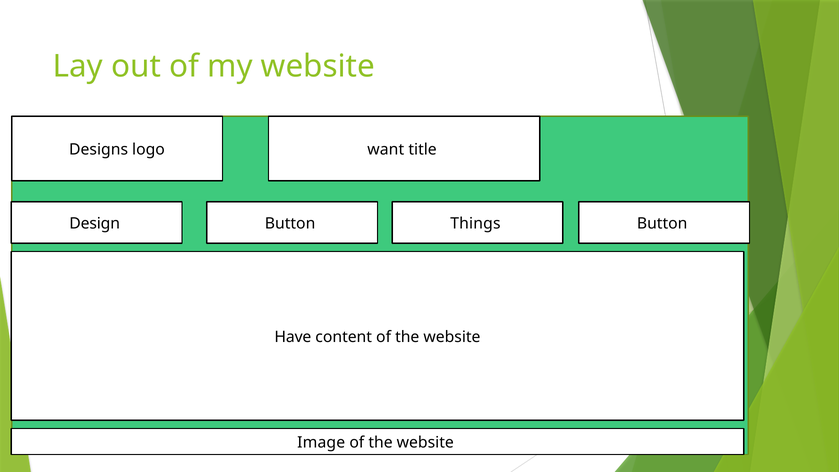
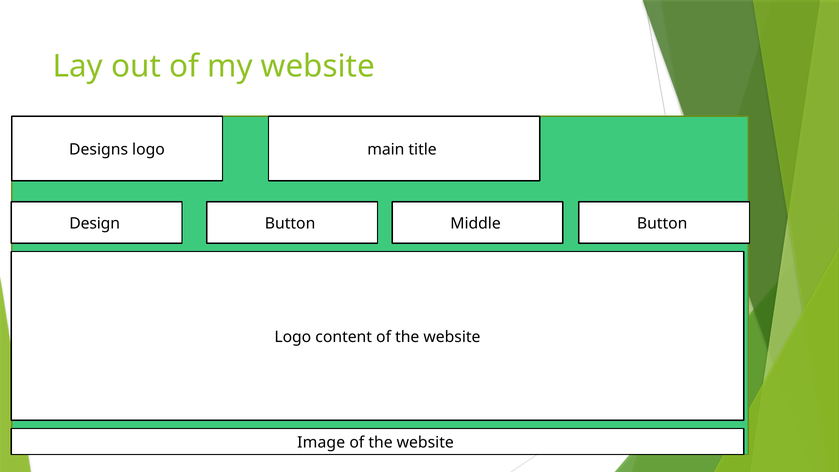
want: want -> main
Things: Things -> Middle
Have at (293, 337): Have -> Logo
